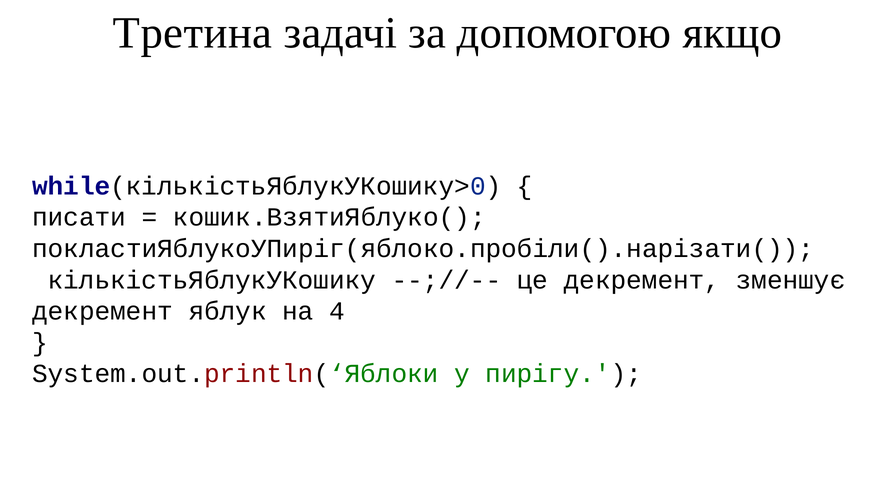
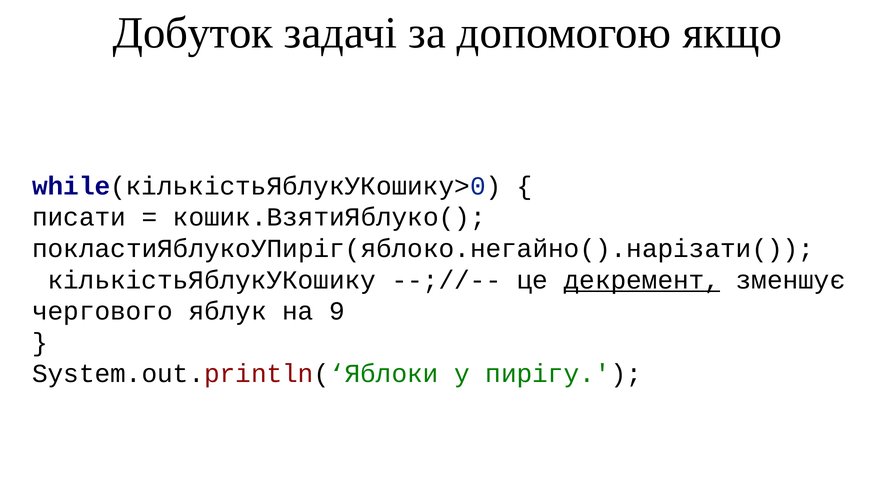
Третина: Третина -> Добуток
покластиЯблукоУПиріг(яблоко.пробіли().нарізати(: покластиЯблукоУПиріг(яблоко.пробіли().нарізати( -> покластиЯблукоУПиріг(яблоко.негайно().нарізати(
декремент at (642, 280) underline: none -> present
декремент at (103, 312): декремент -> чергового
4: 4 -> 9
